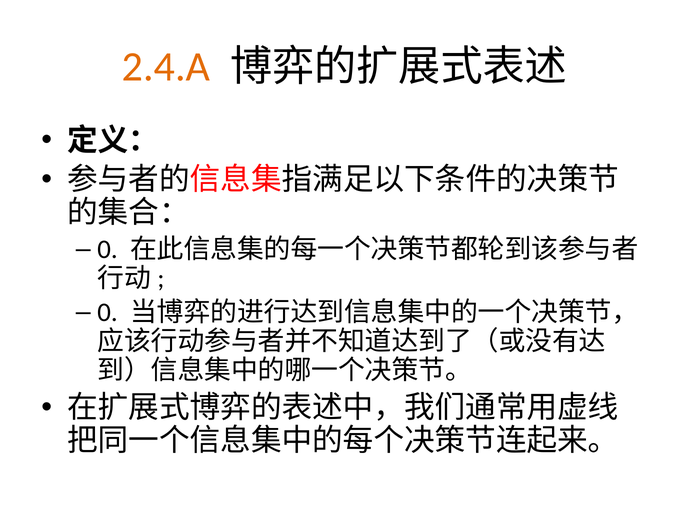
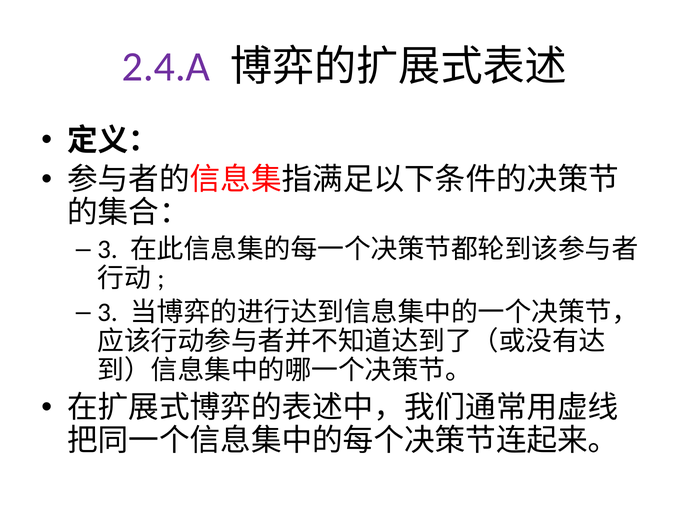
2.4.A colour: orange -> purple
0 at (107, 249): 0 -> 3
0 at (107, 312): 0 -> 3
